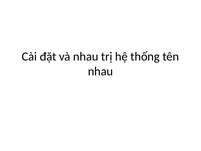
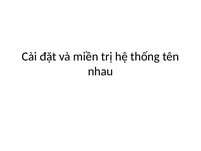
và nhau: nhau -> miền
